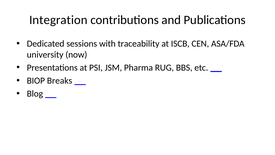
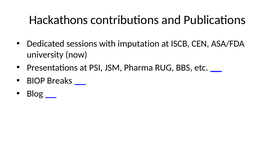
Integration: Integration -> Hackathons
traceability: traceability -> imputation
